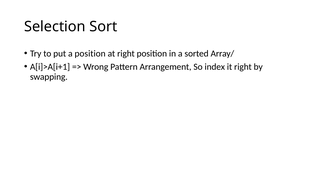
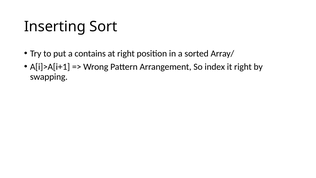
Selection: Selection -> Inserting
a position: position -> contains
